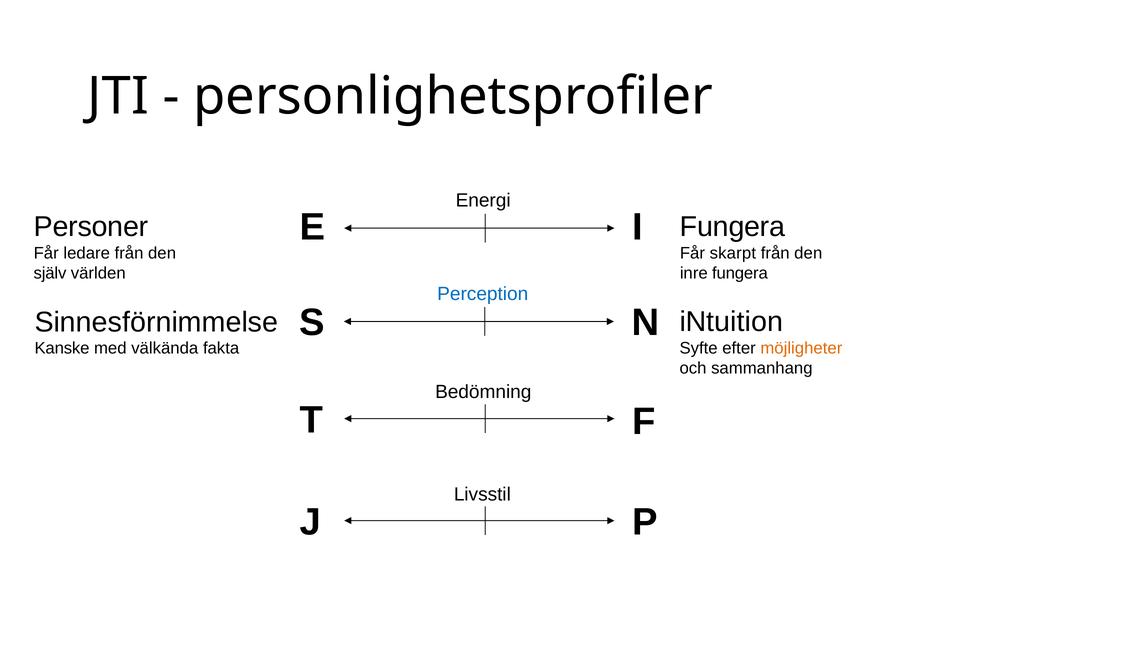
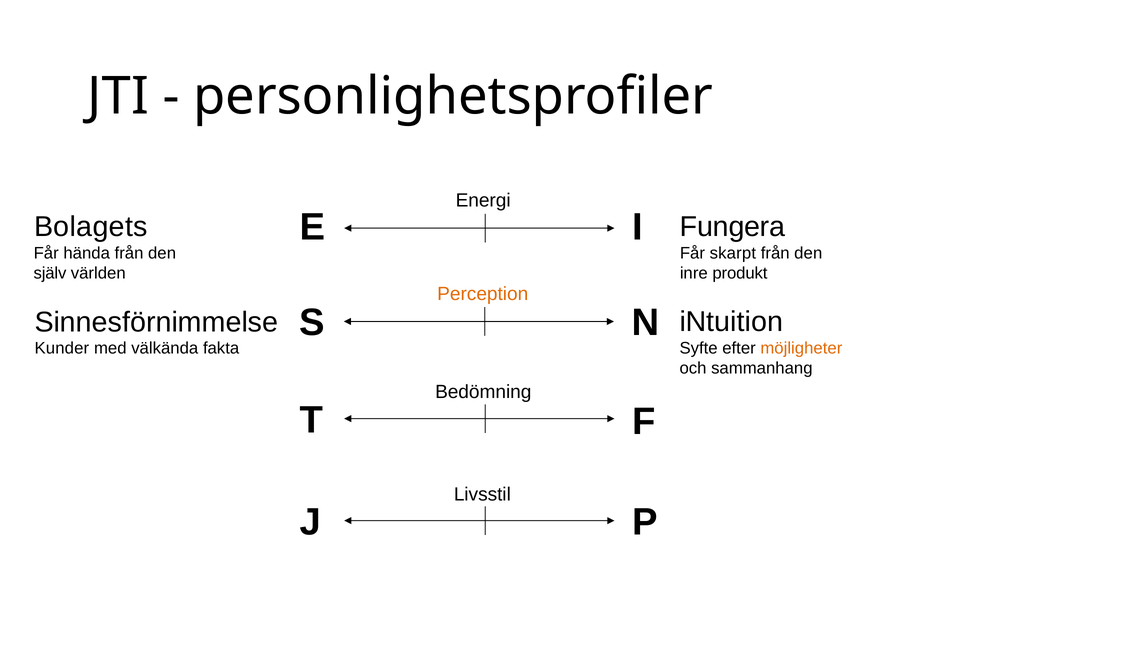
Personer: Personer -> Bolagets
ledare: ledare -> hända
inre fungera: fungera -> produkt
Perception colour: blue -> orange
Kanske: Kanske -> Kunder
